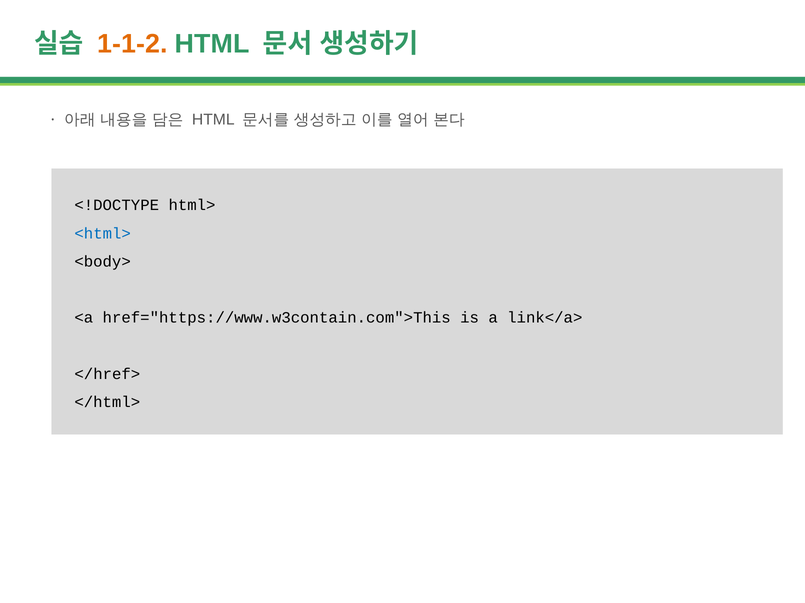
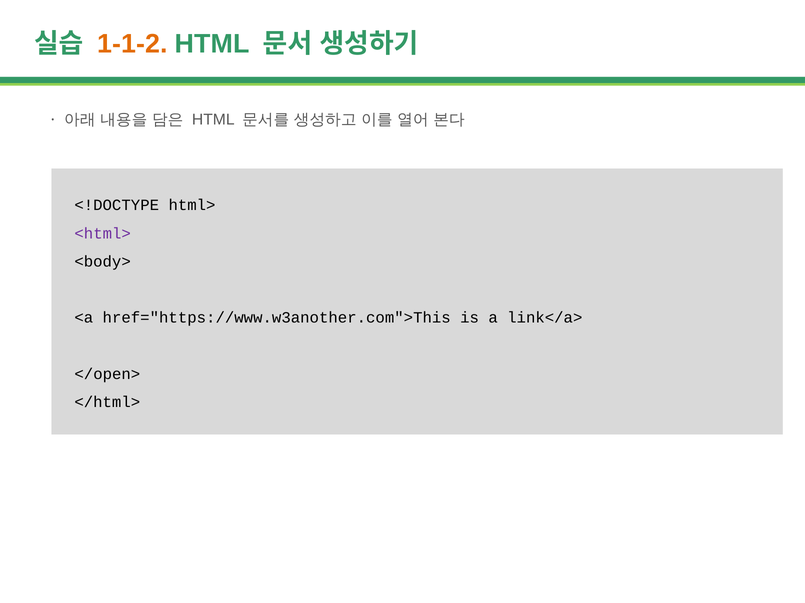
<html> colour: blue -> purple
href="https://www.w3contain.com">This: href="https://www.w3contain.com">This -> href="https://www.w3another.com">This
</href>: </href> -> </open>
